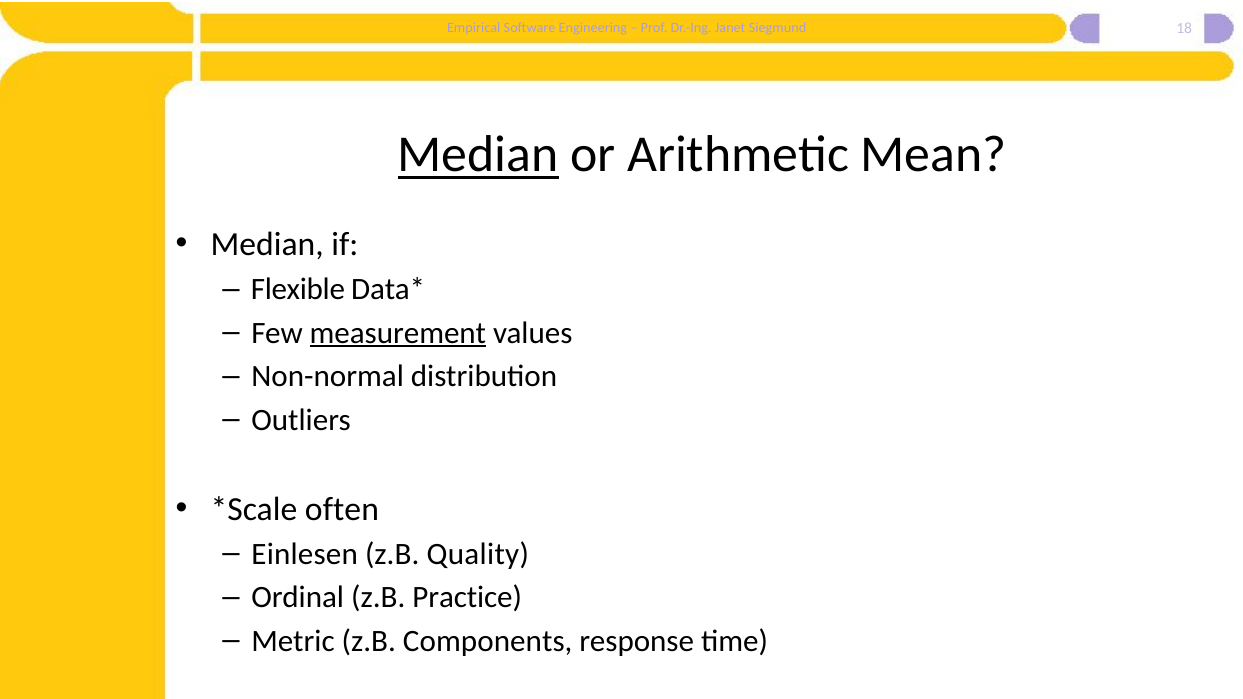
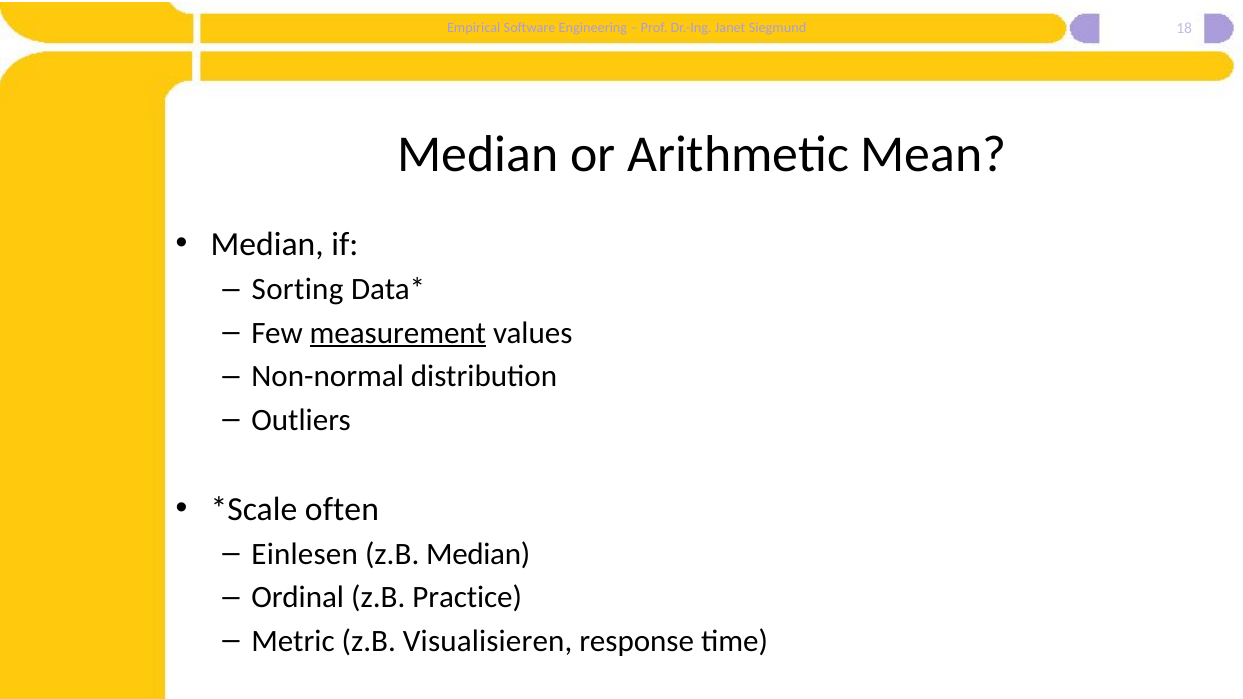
Median at (478, 155) underline: present -> none
Flexible: Flexible -> Sorting
z.B Quality: Quality -> Median
Components: Components -> Visualisieren
